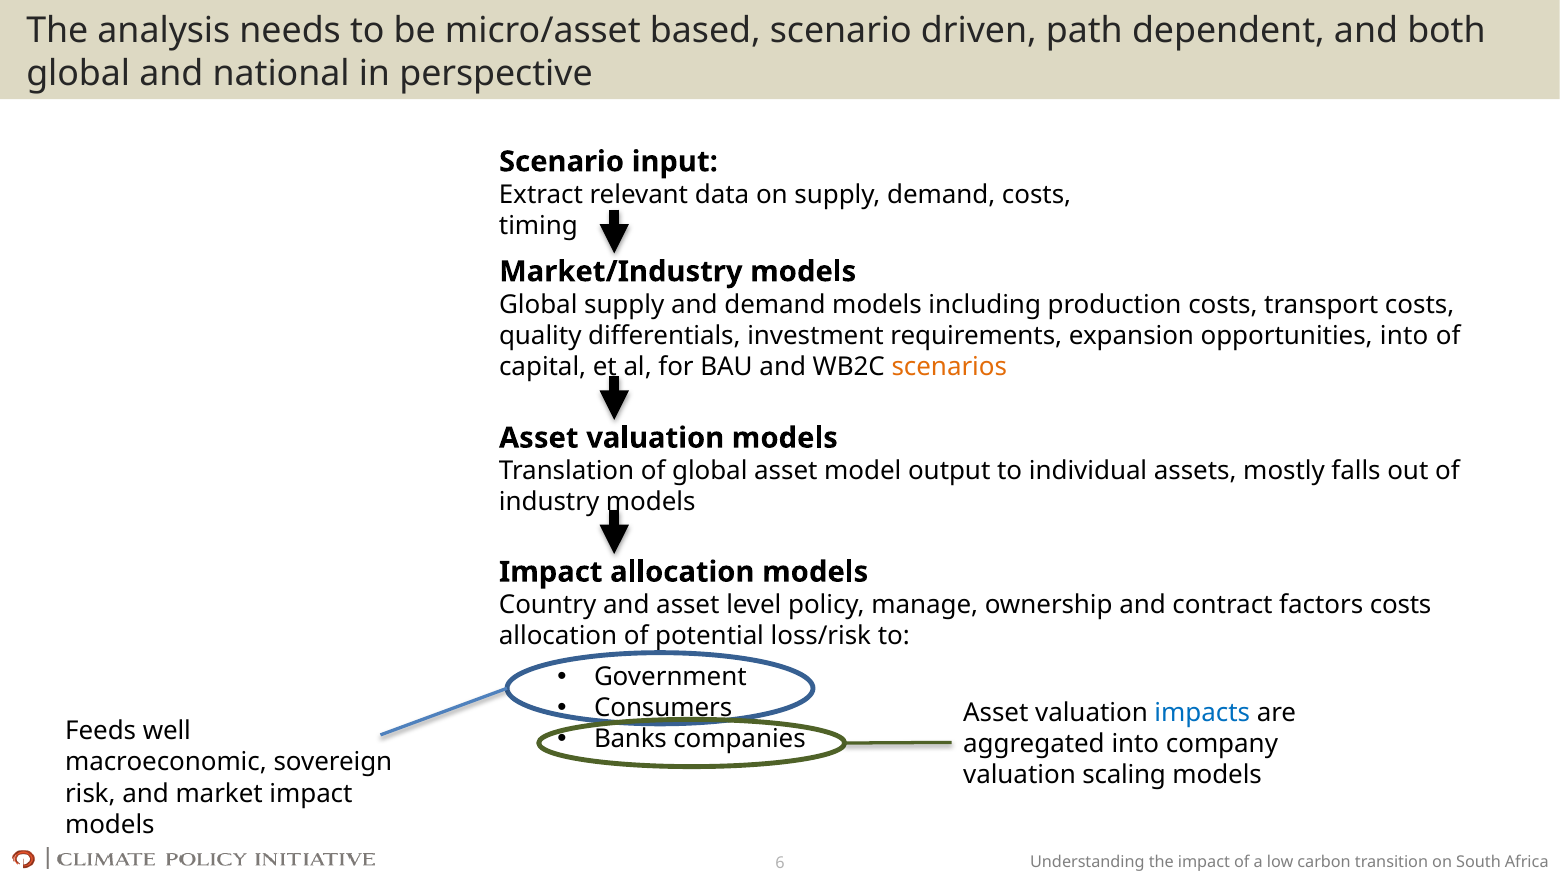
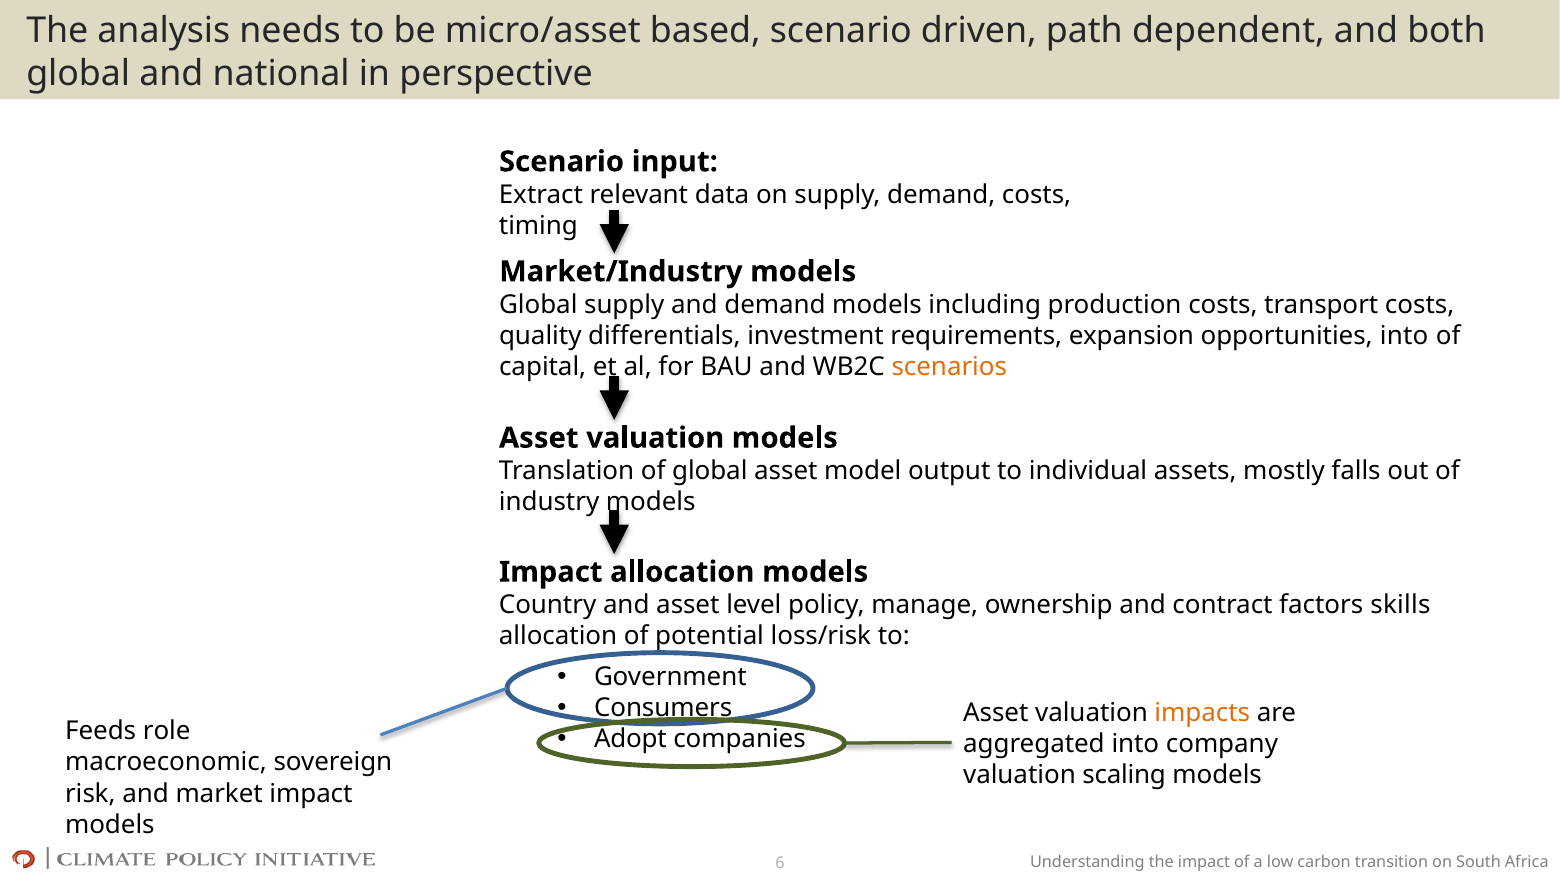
factors costs: costs -> skills
impacts colour: blue -> orange
well: well -> role
Banks: Banks -> Adopt
